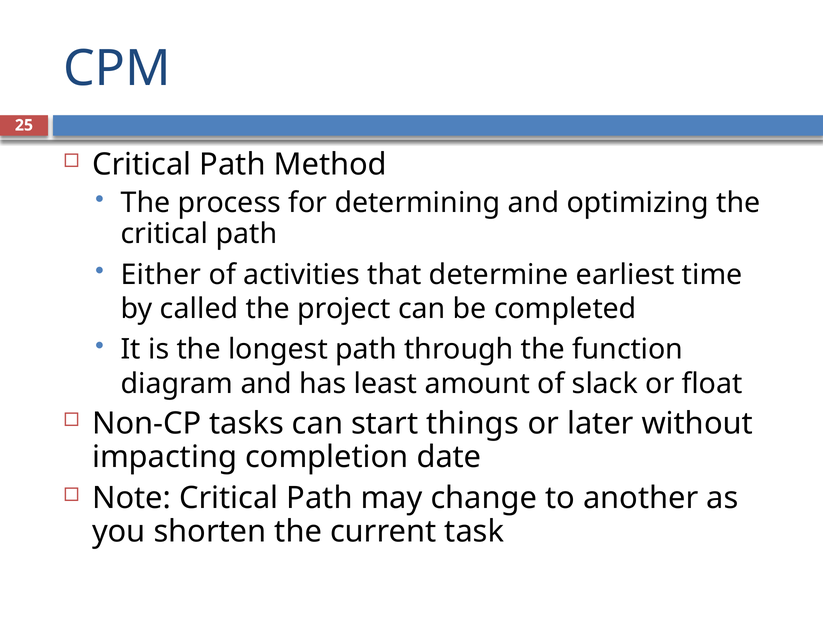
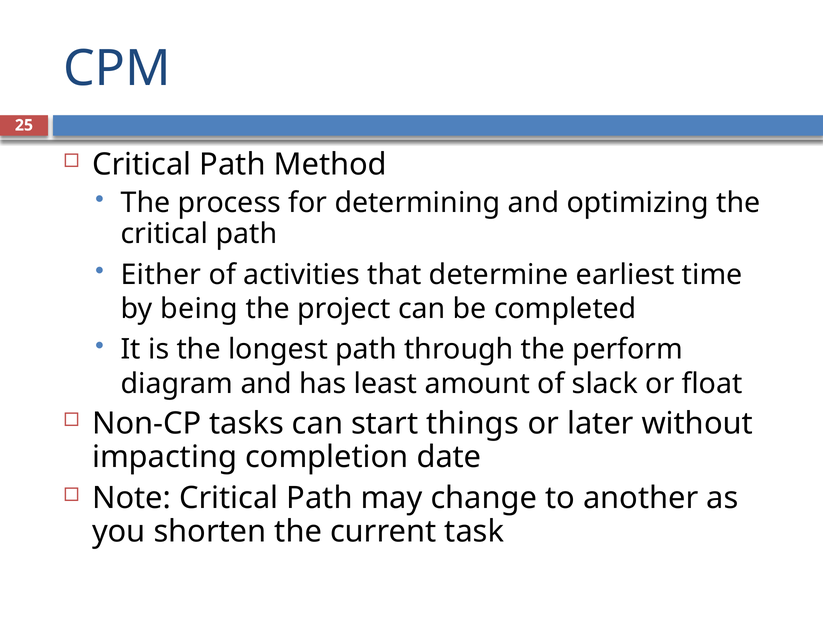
called: called -> being
function: function -> perform
